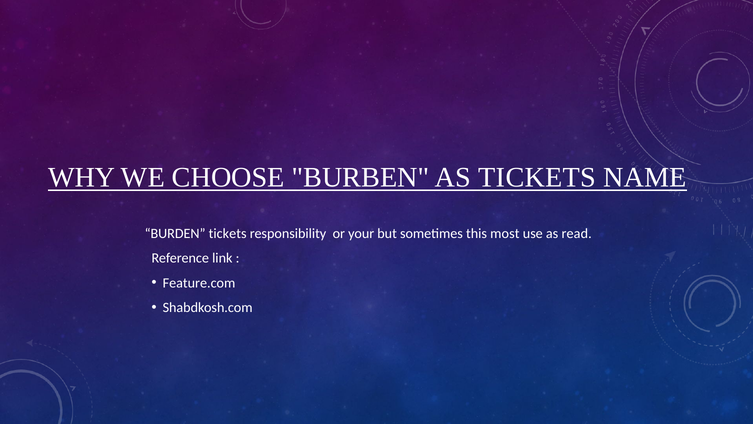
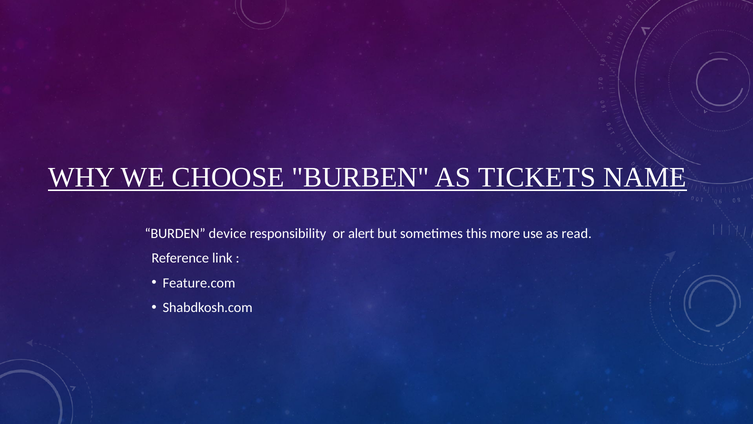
BURDEN tickets: tickets -> device
your: your -> alert
most: most -> more
